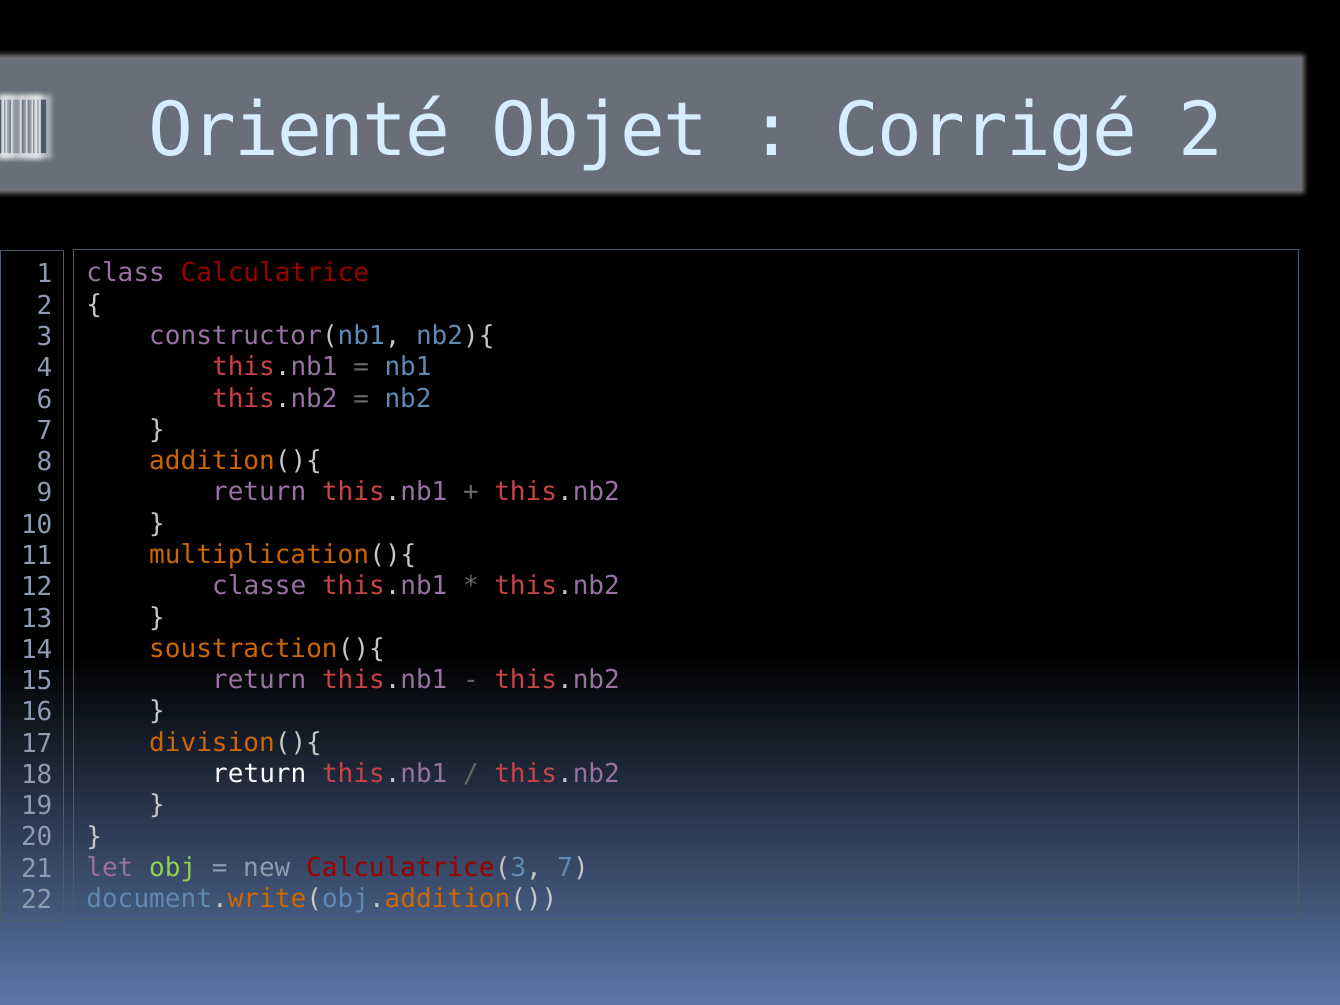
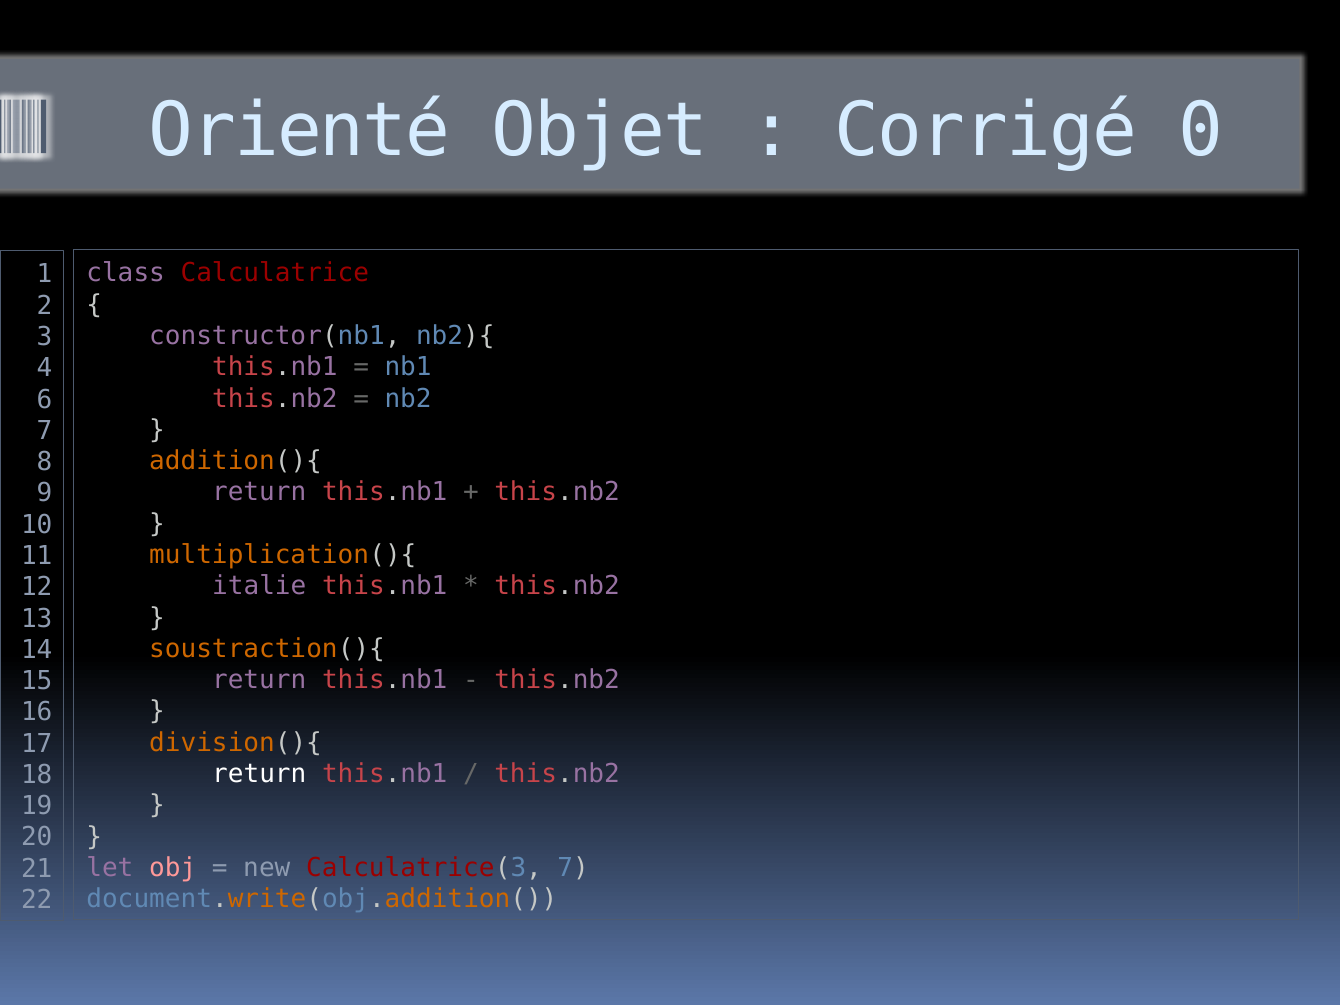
Corrigé 2: 2 -> 0
classe: classe -> italie
obj colour: light green -> pink
